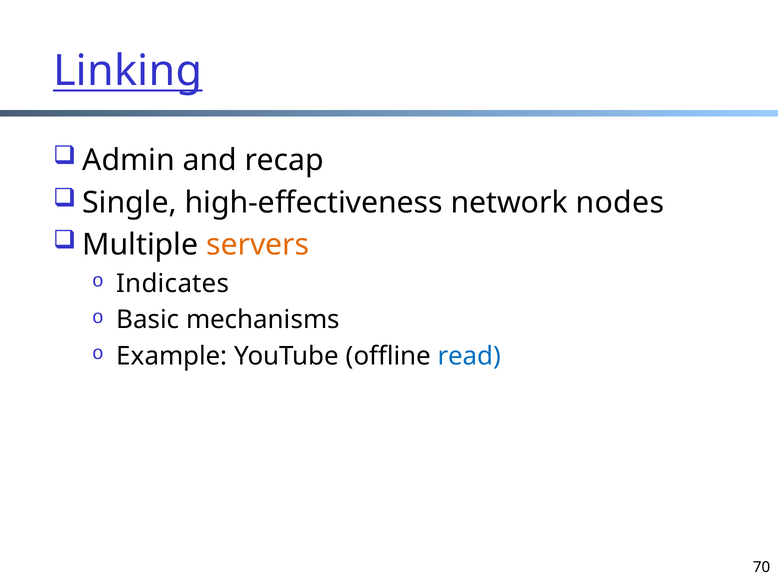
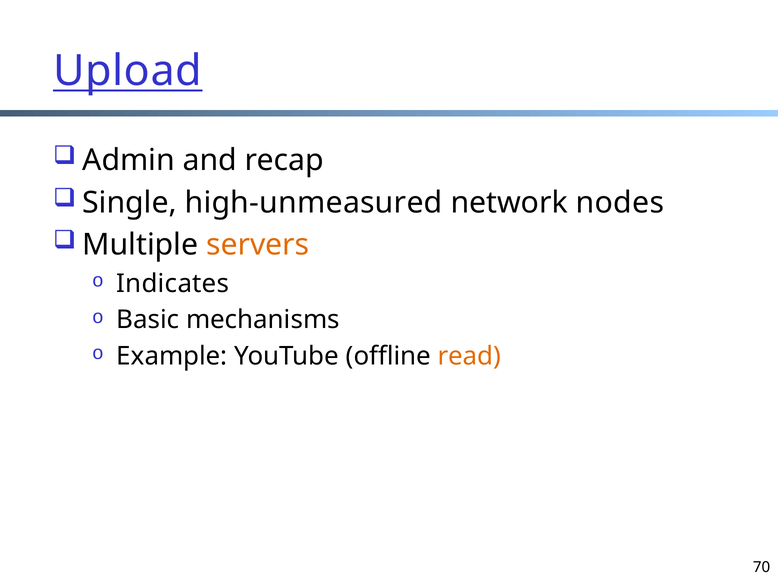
Linking: Linking -> Upload
high-effectiveness: high-effectiveness -> high-unmeasured
read colour: blue -> orange
